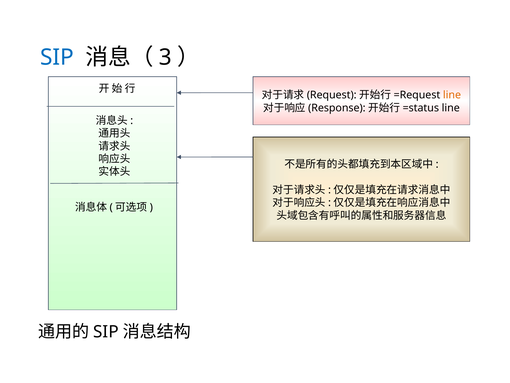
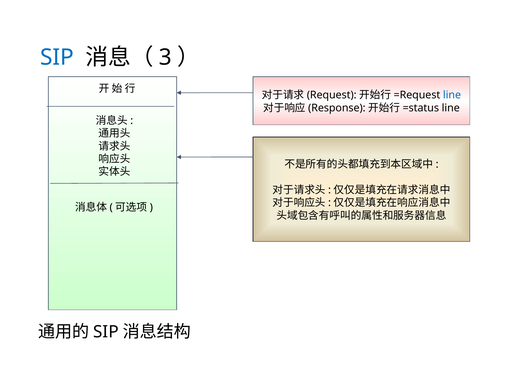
line at (452, 95) colour: orange -> blue
